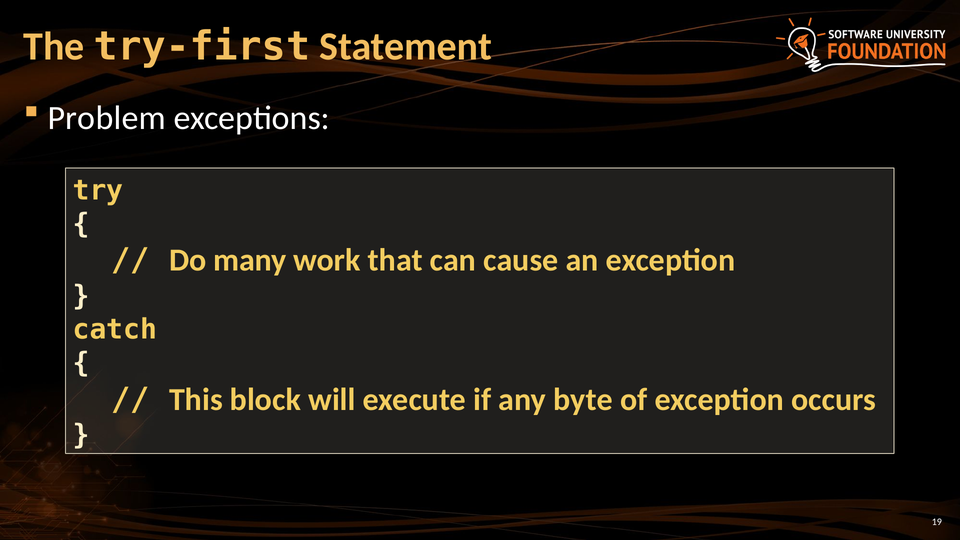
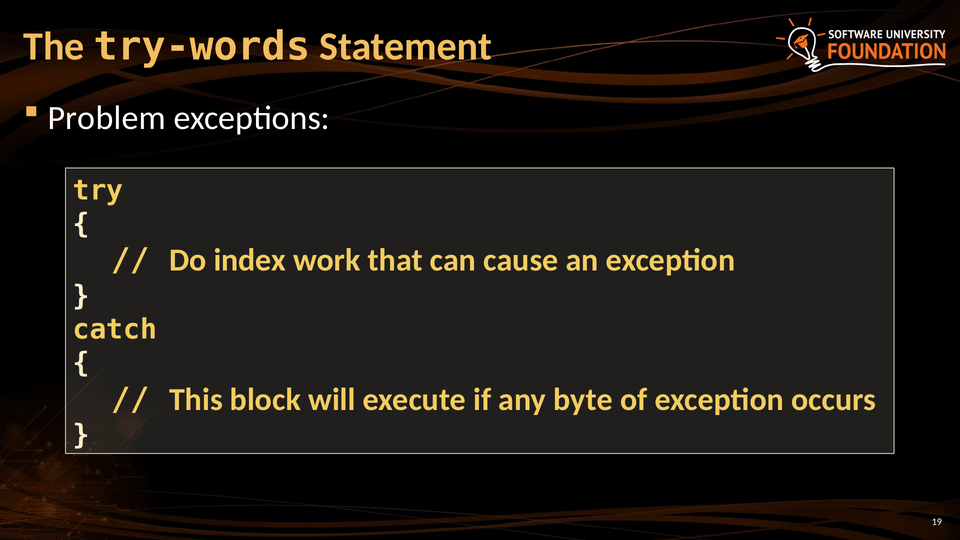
try-first: try-first -> try-words
many: many -> index
